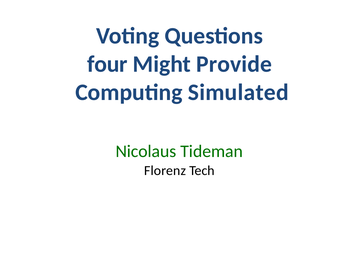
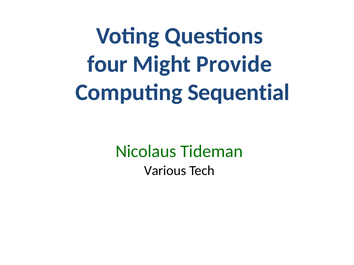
Simulated: Simulated -> Sequential
Florenz: Florenz -> Various
